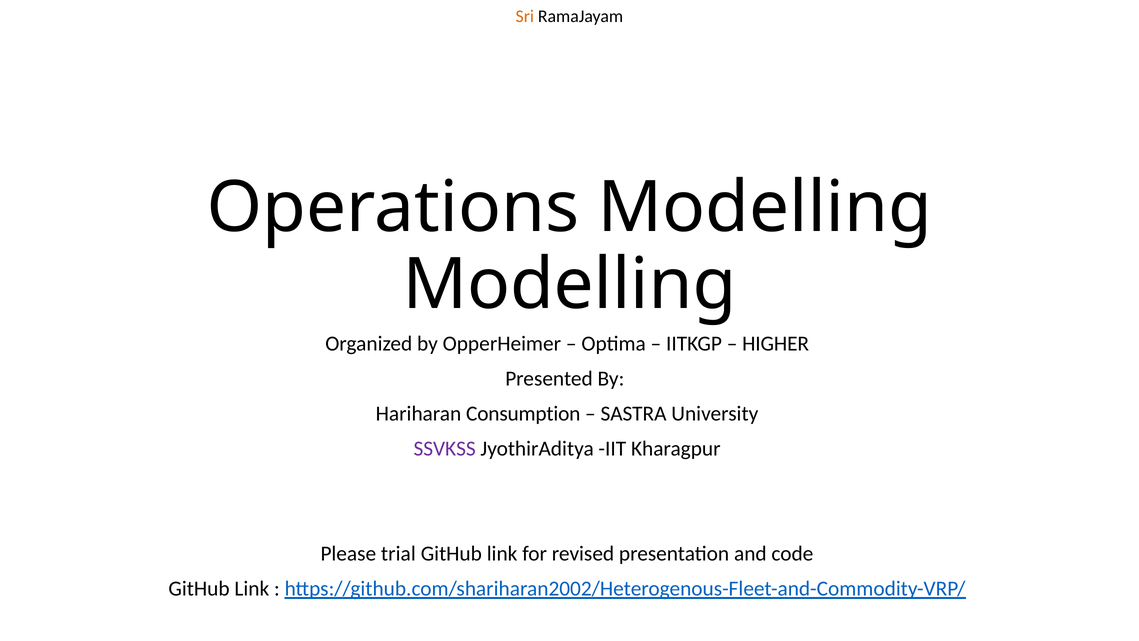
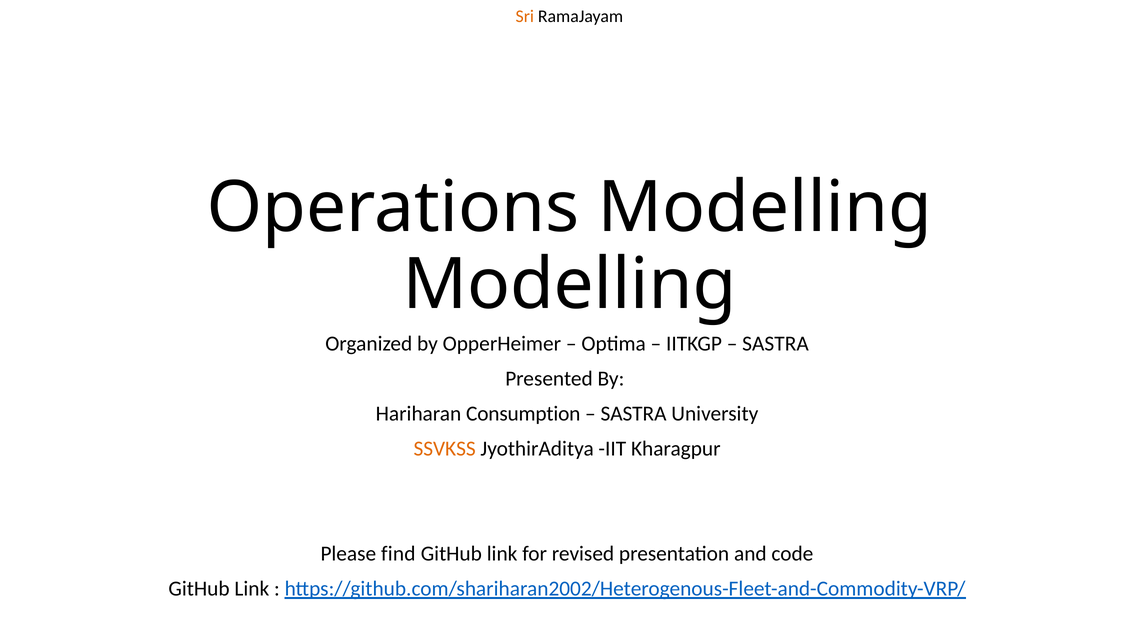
HIGHER at (776, 344): HIGHER -> SASTRA
SSVKSS colour: purple -> orange
trial: trial -> find
